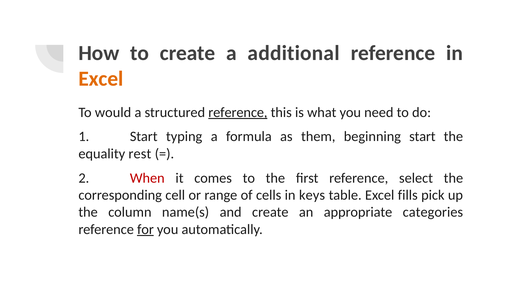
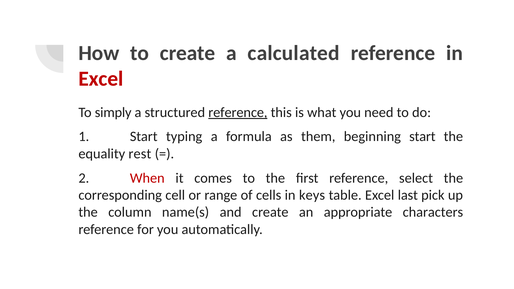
additional: additional -> calculated
Excel at (101, 79) colour: orange -> red
would: would -> simply
fills: fills -> last
categories: categories -> characters
for underline: present -> none
